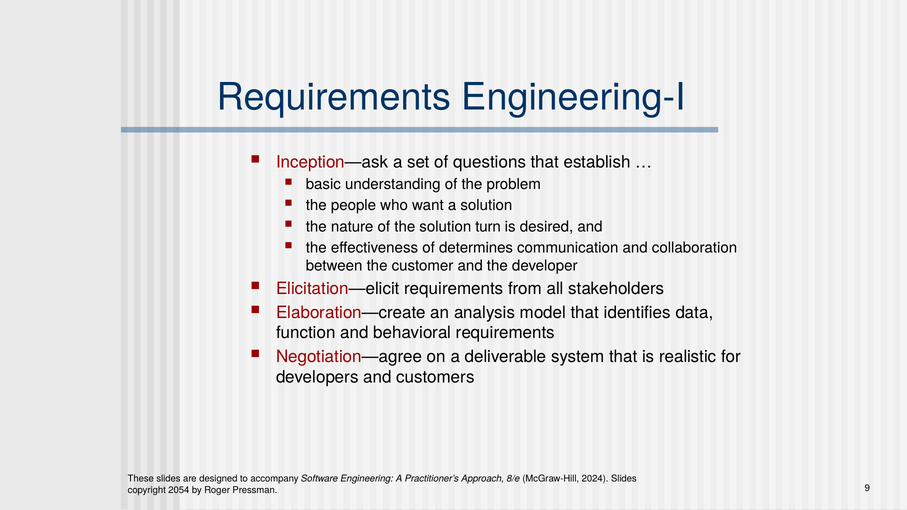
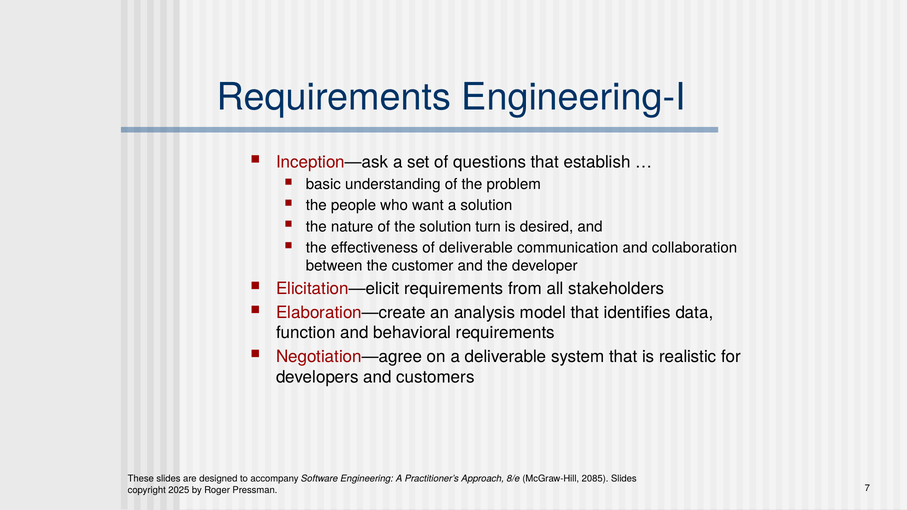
of determines: determines -> deliverable
2024: 2024 -> 2085
2054: 2054 -> 2025
9: 9 -> 7
